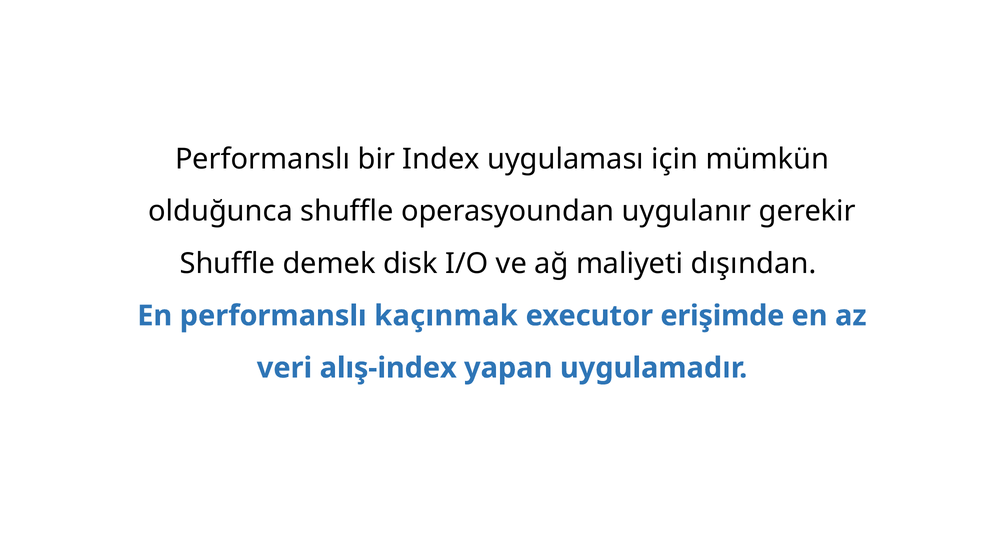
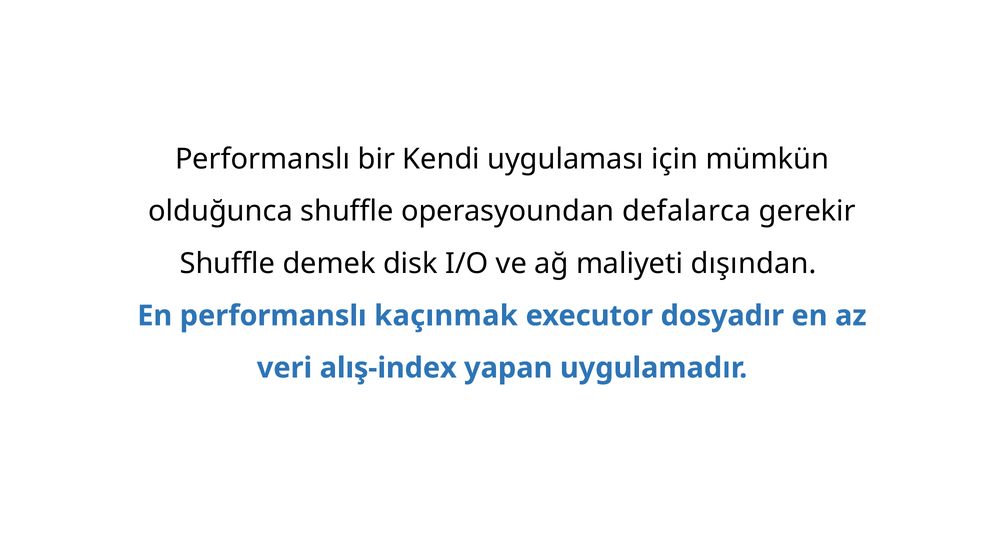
Index: Index -> Kendi
uygulanır: uygulanır -> defalarca
erişimde: erişimde -> dosyadır
